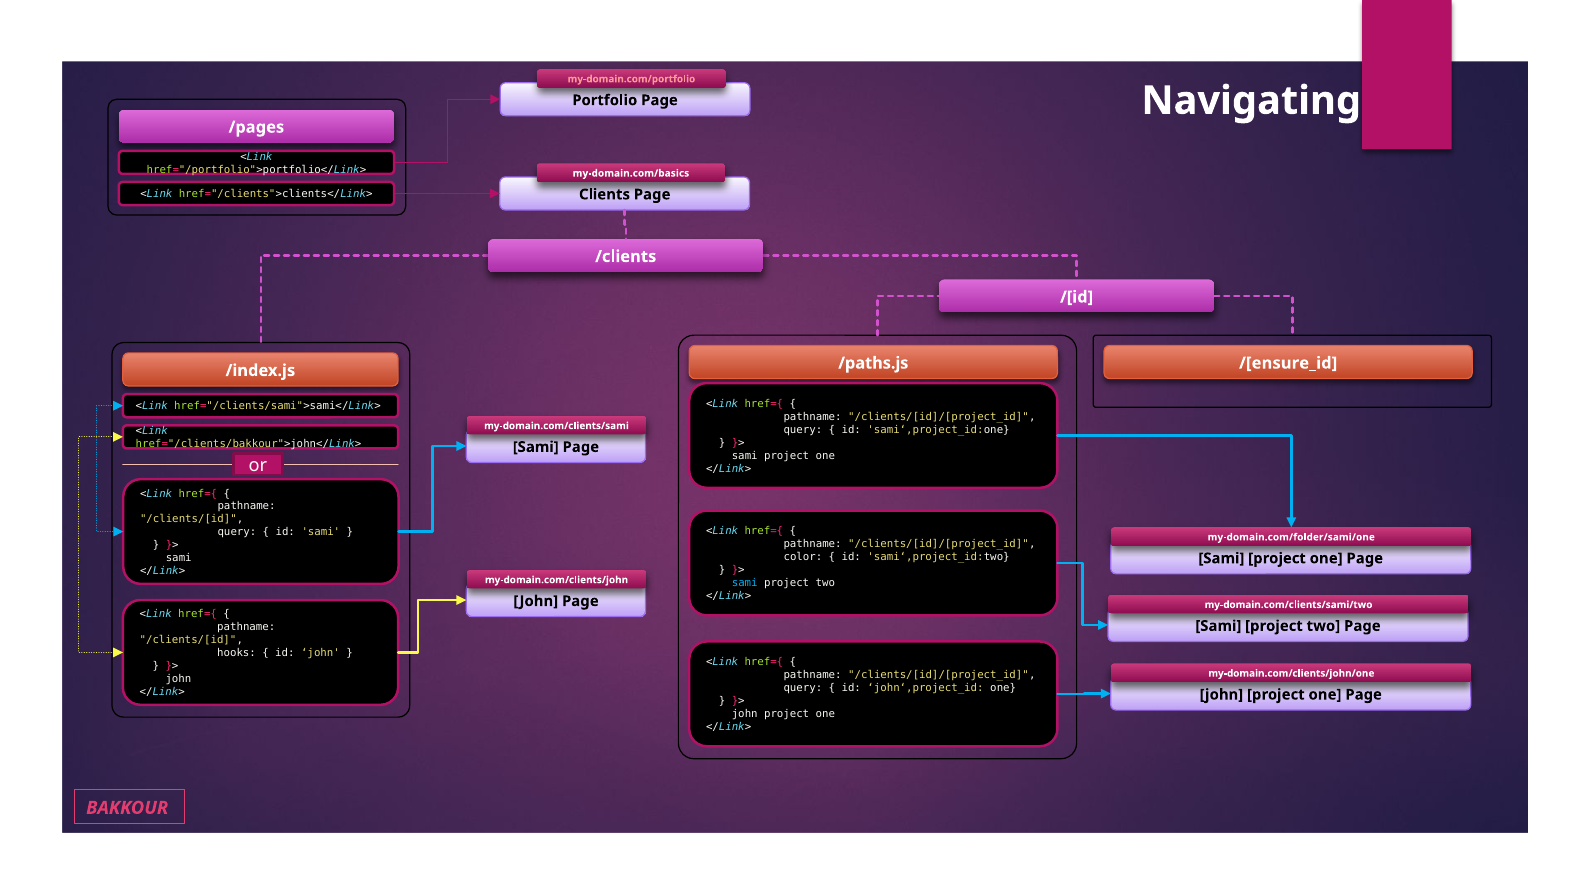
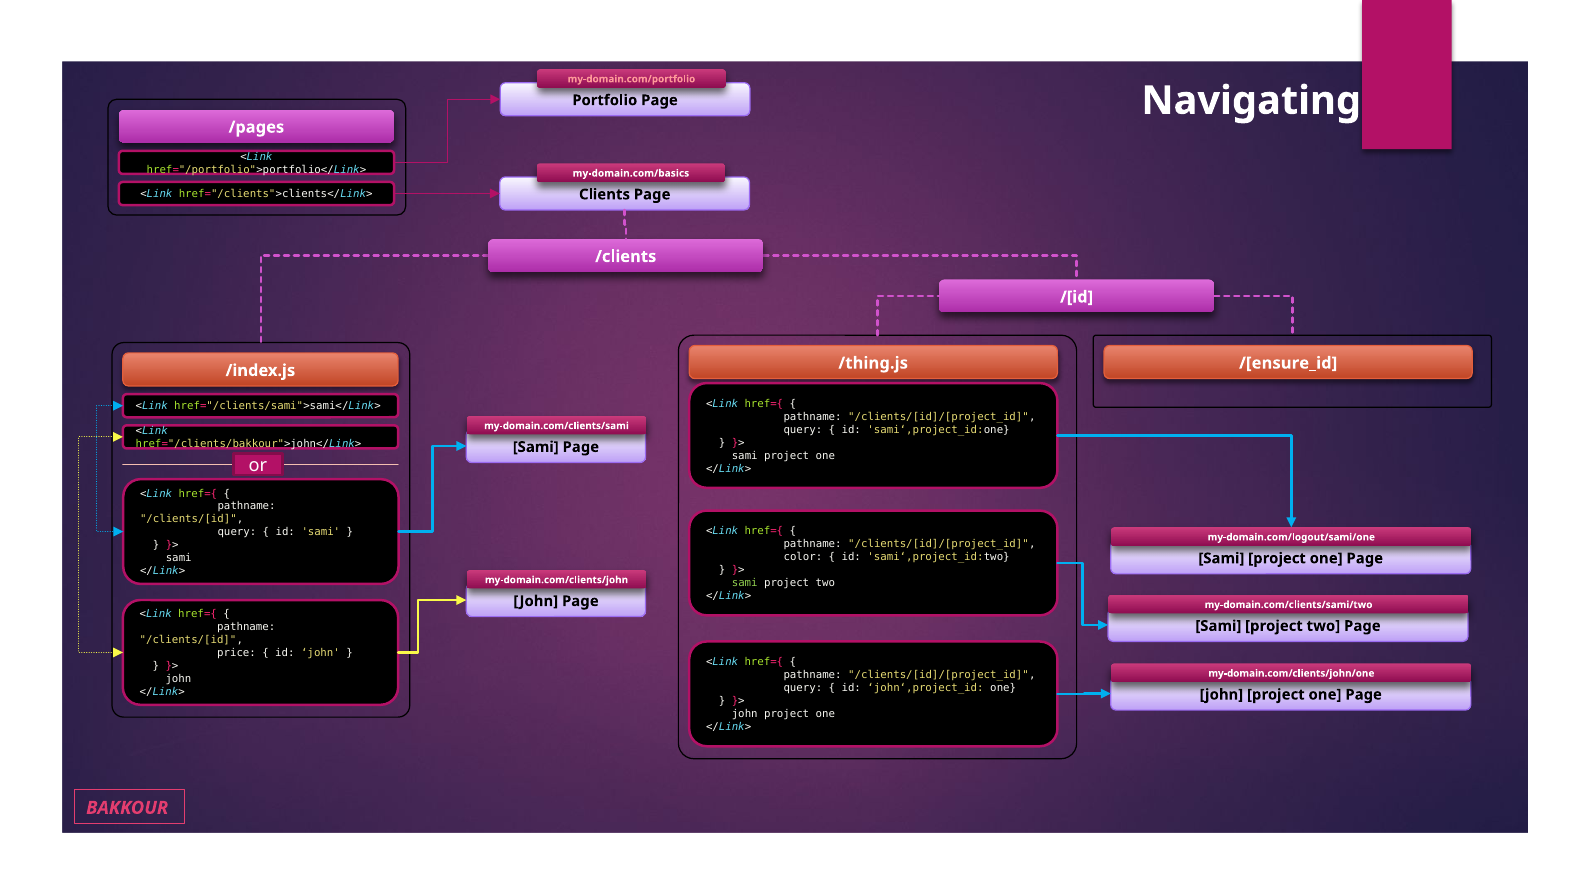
/paths.js: /paths.js -> /thing.js
my-domain.com/folder/sami/one: my-domain.com/folder/sami/one -> my-domain.com/logout/sami/one
sami at (745, 583) colour: light blue -> light green
hooks: hooks -> price
